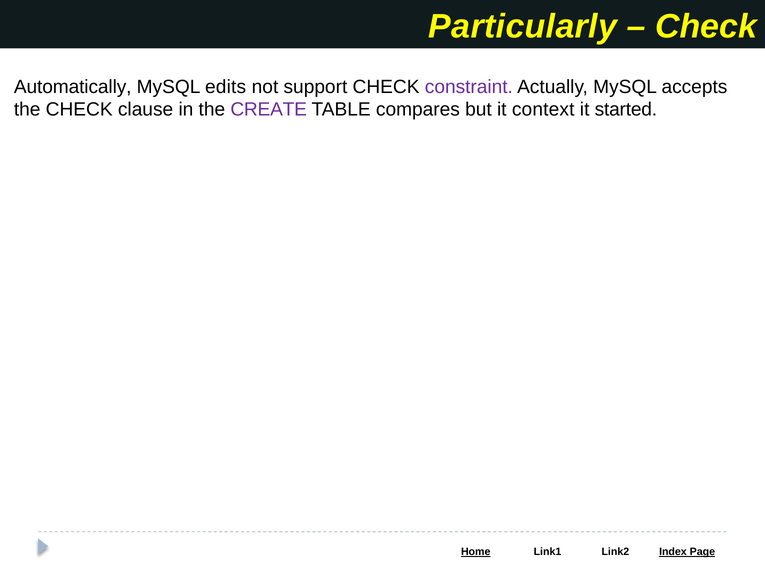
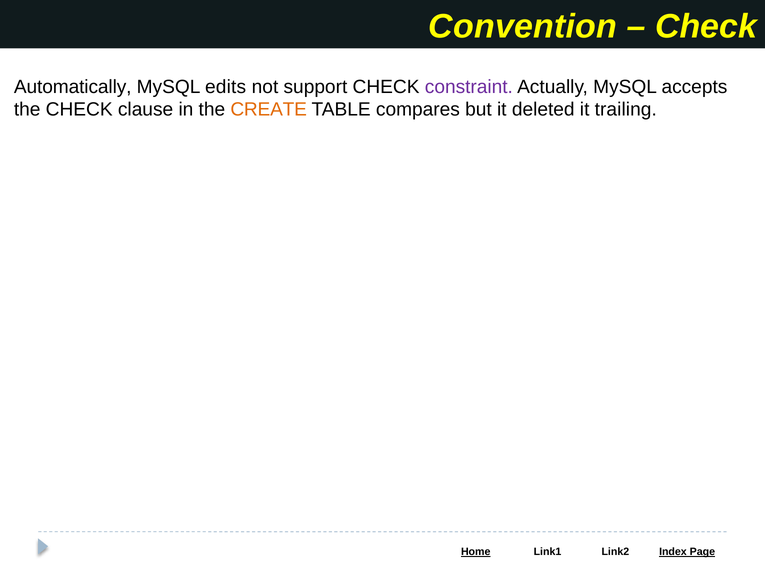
Particularly: Particularly -> Convention
CREATE colour: purple -> orange
context: context -> deleted
started: started -> trailing
